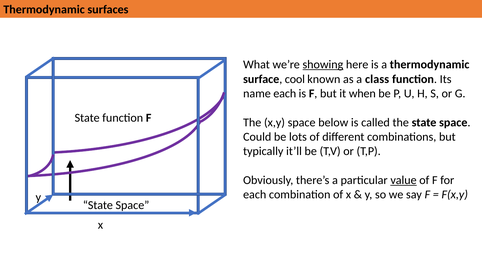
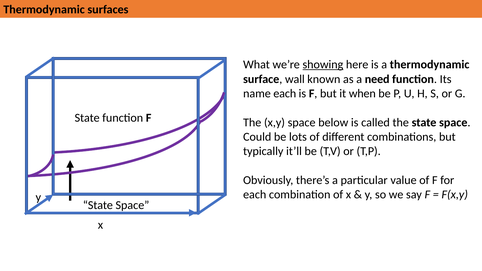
cool: cool -> wall
class: class -> need
value underline: present -> none
